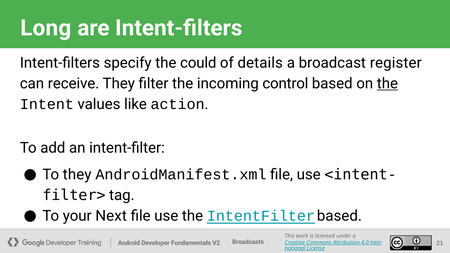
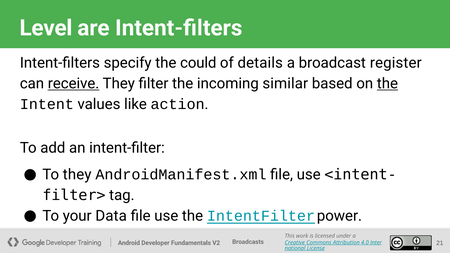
Long: Long -> Level
receive underline: none -> present
control: control -> similar
Next: Next -> Data
IntentFilter based: based -> power
